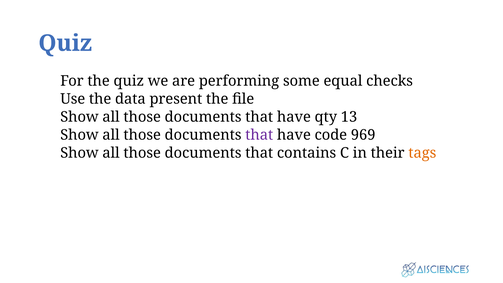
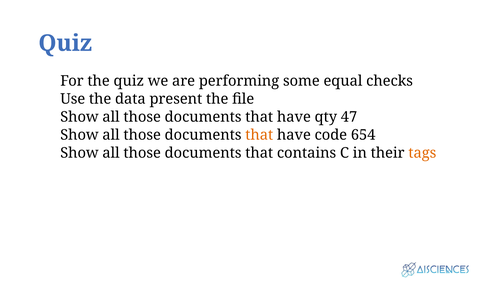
13: 13 -> 47
that at (259, 135) colour: purple -> orange
969: 969 -> 654
